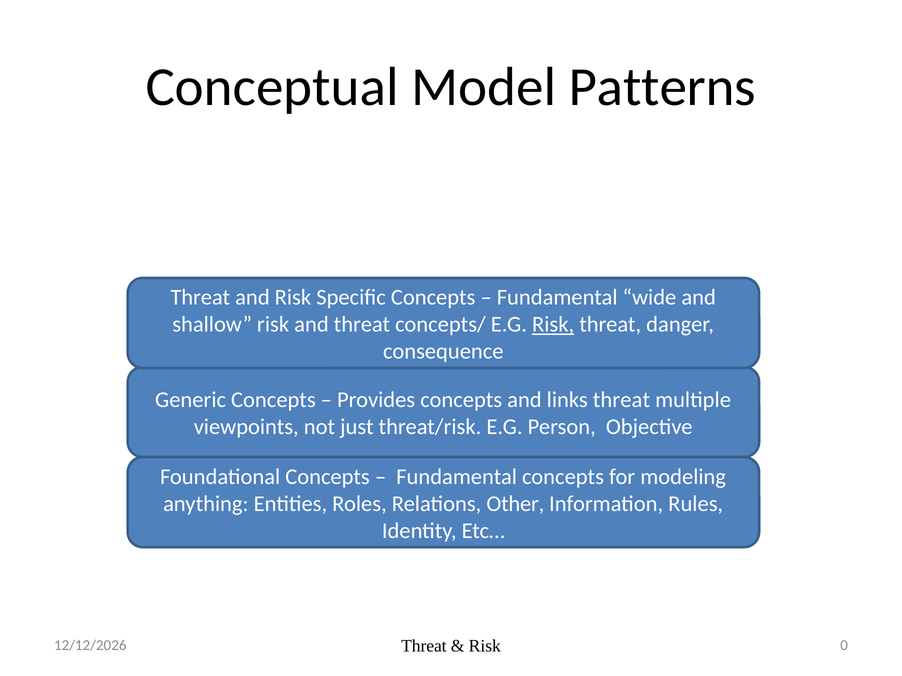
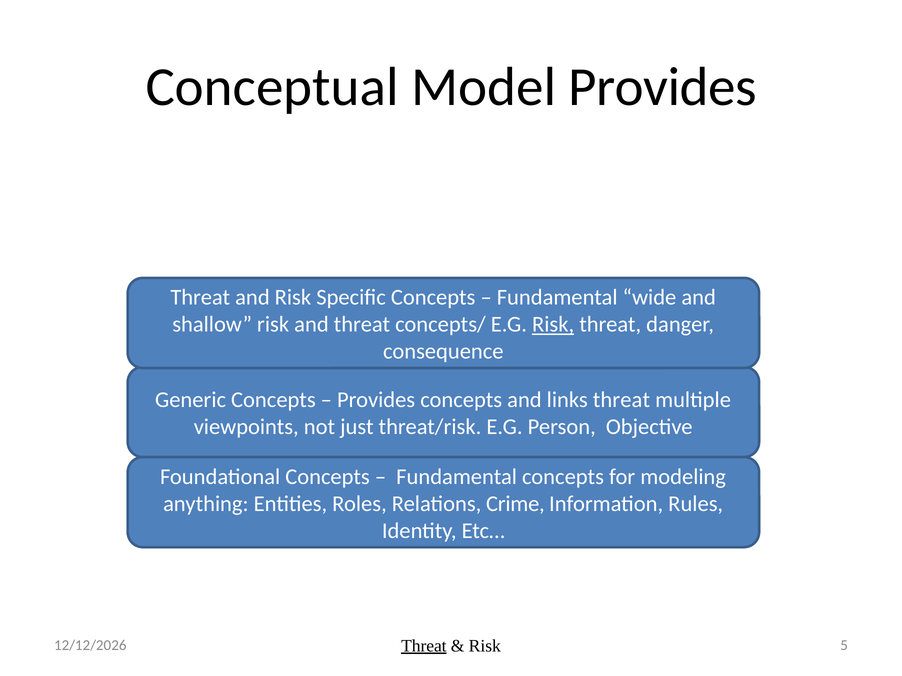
Model Patterns: Patterns -> Provides
Other: Other -> Crime
Threat at (424, 646) underline: none -> present
0: 0 -> 5
